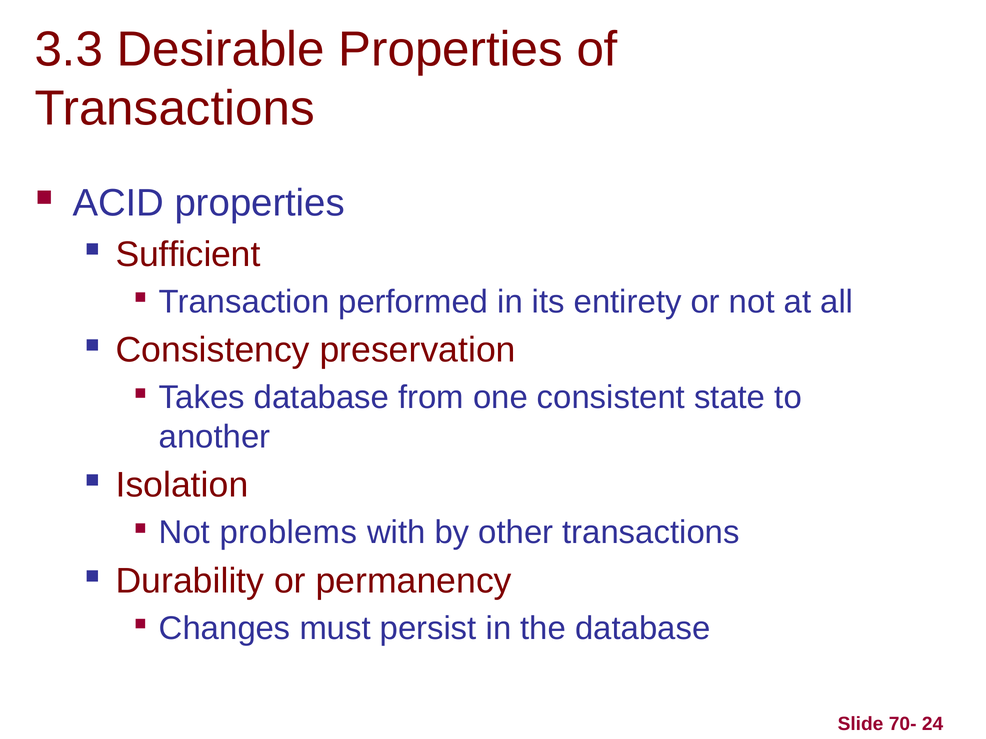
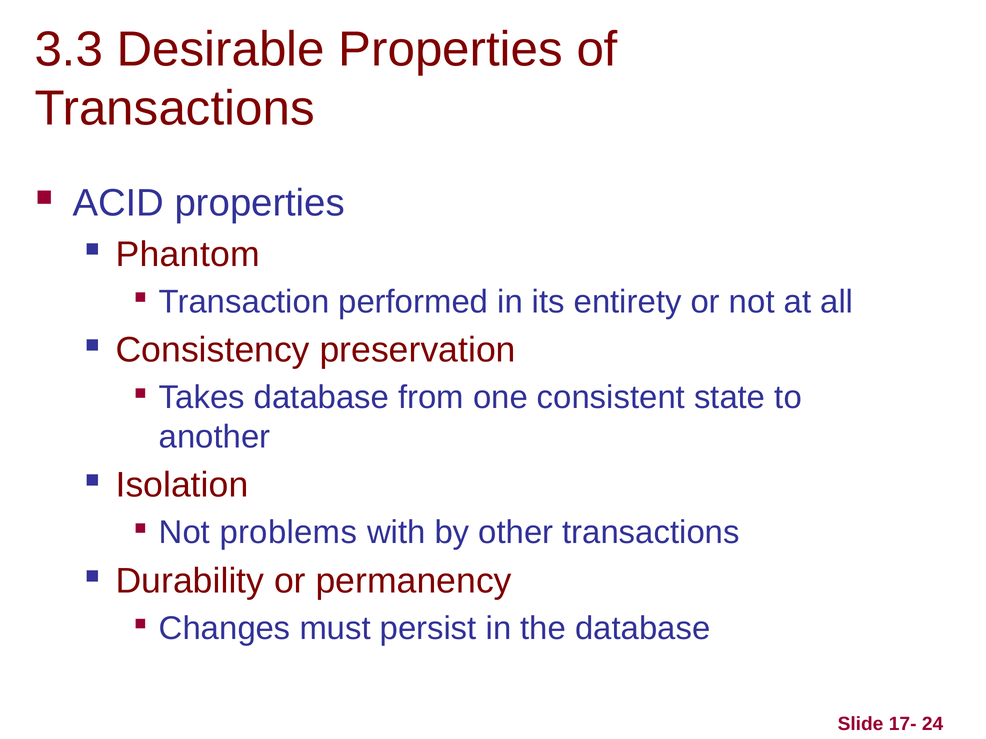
Sufficient: Sufficient -> Phantom
70-: 70- -> 17-
